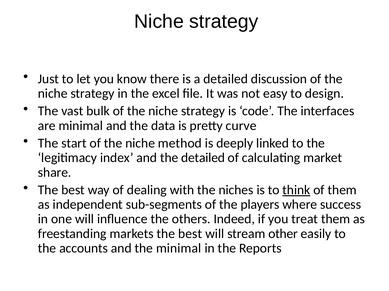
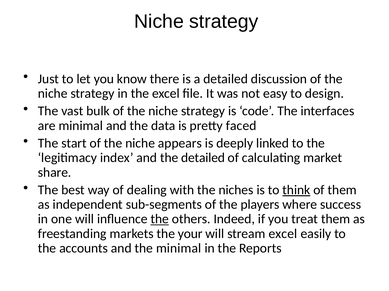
curve: curve -> faced
method: method -> appears
the at (160, 220) underline: none -> present
markets the best: best -> your
stream other: other -> excel
